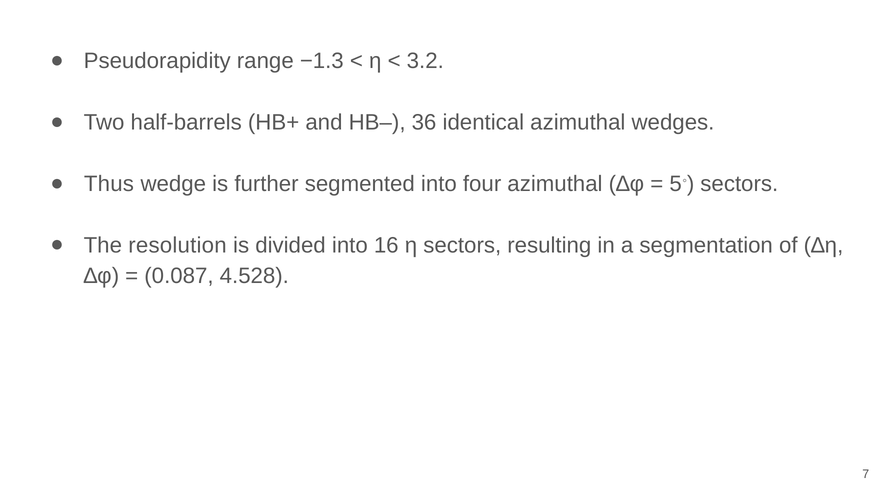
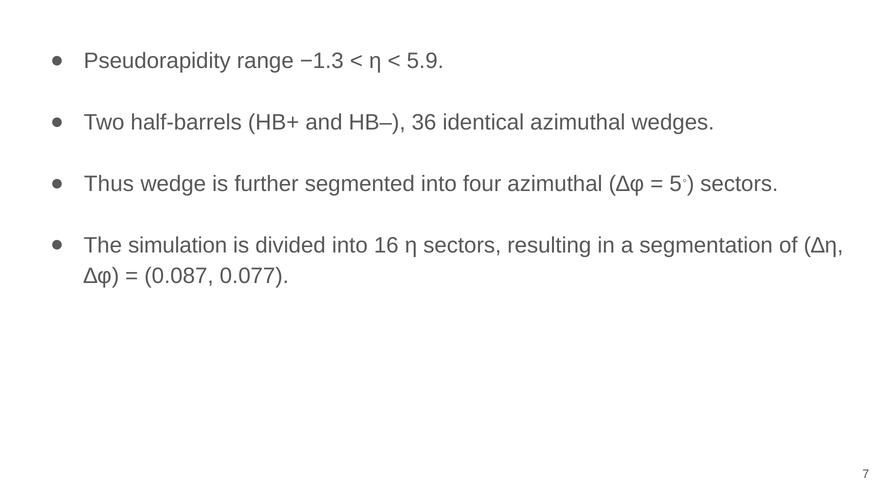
3.2: 3.2 -> 5.9
resolution: resolution -> simulation
4.528: 4.528 -> 0.077
